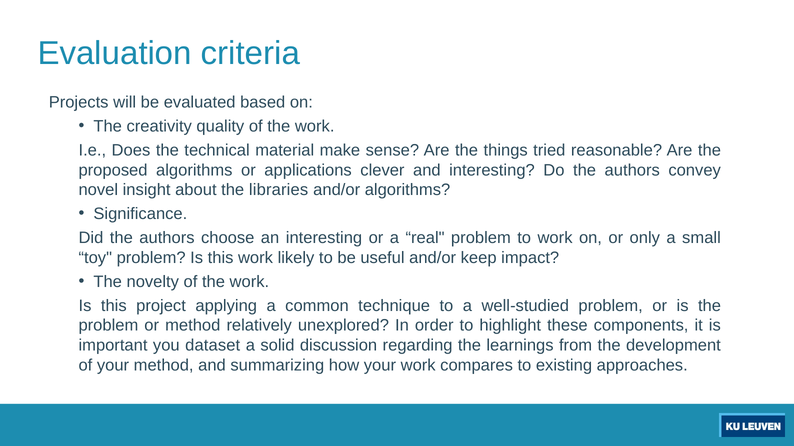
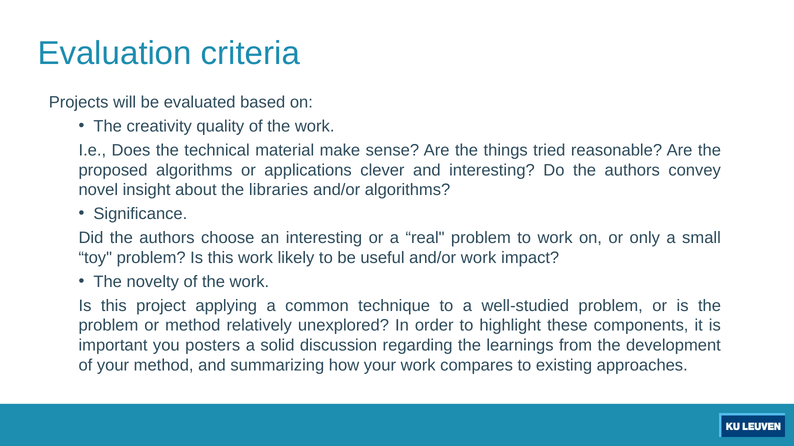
and/or keep: keep -> work
dataset: dataset -> posters
